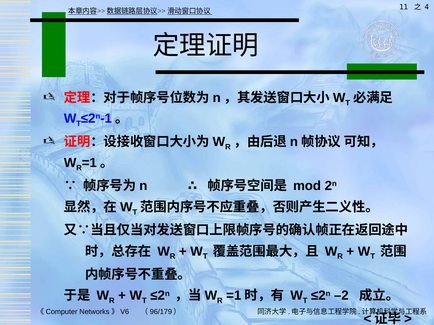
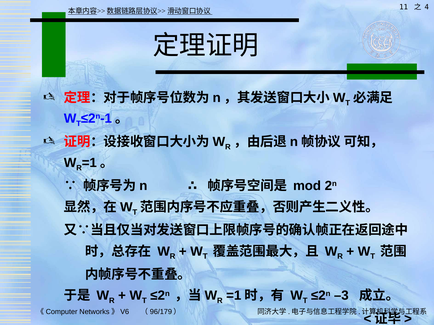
–2: –2 -> –3
